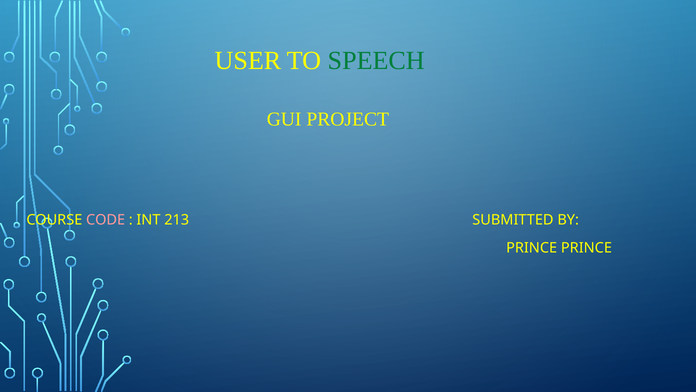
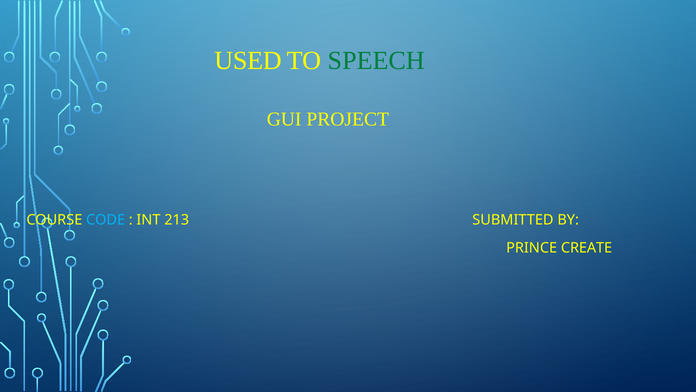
USER: USER -> USED
CODE colour: pink -> light blue
PRINCE PRINCE: PRINCE -> CREATE
